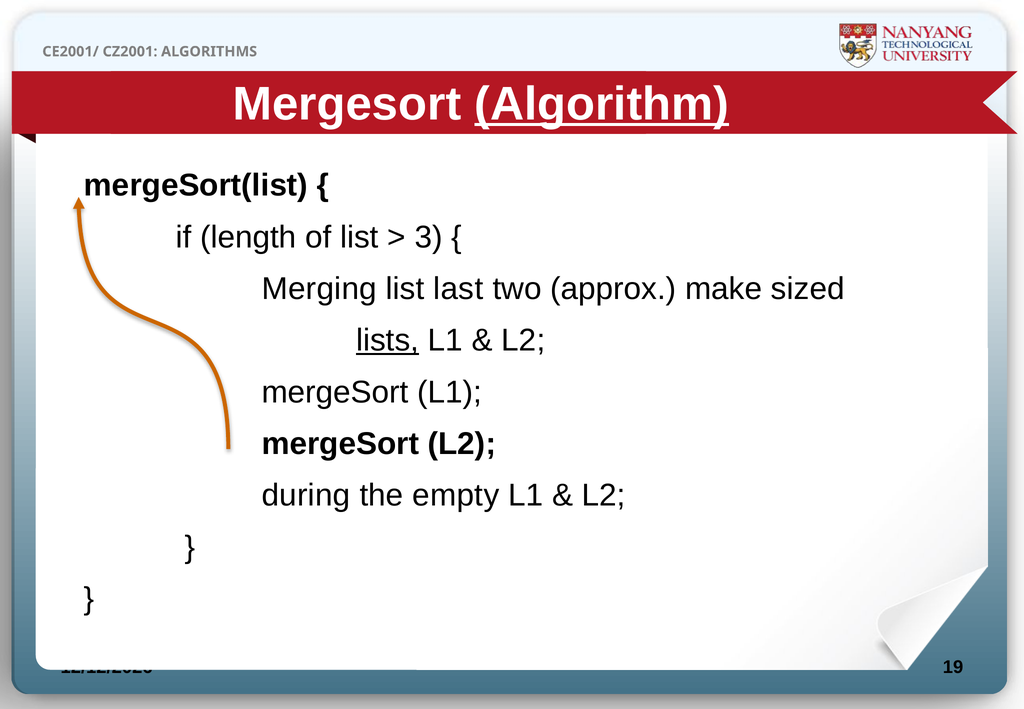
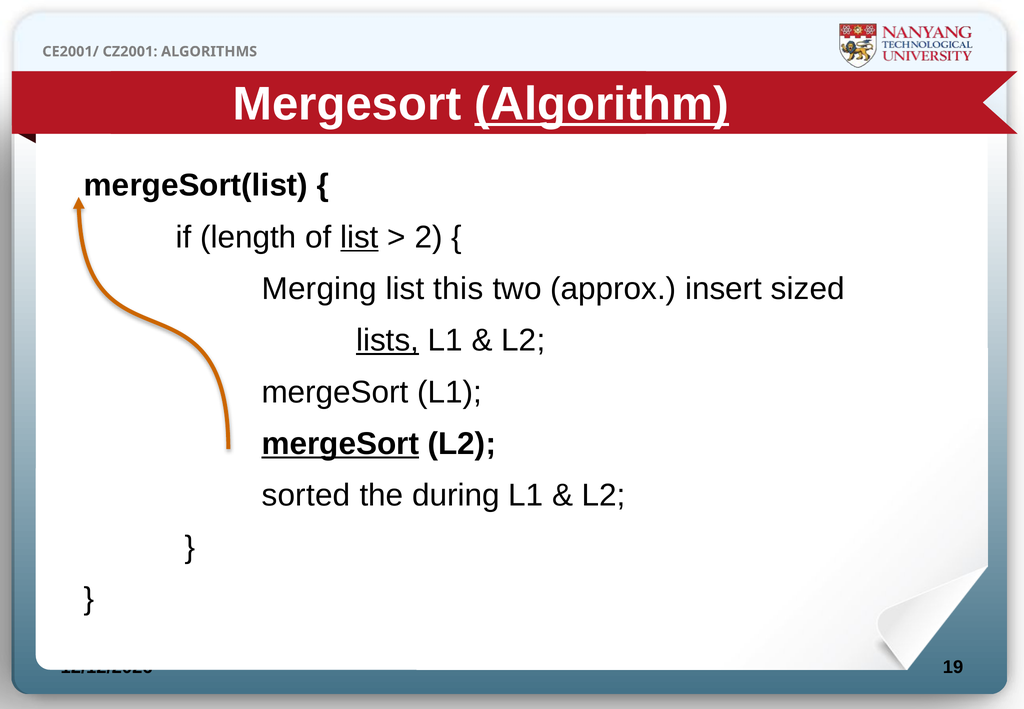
list at (359, 237) underline: none -> present
3: 3 -> 2
last: last -> this
make: make -> insert
mergeSort at (340, 444) underline: none -> present
during: during -> sorted
empty: empty -> during
